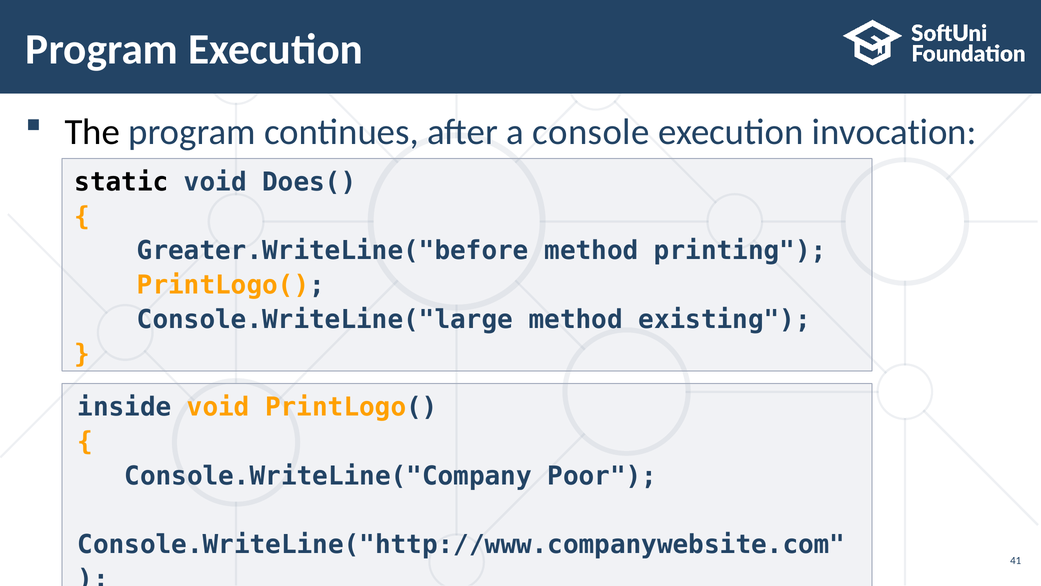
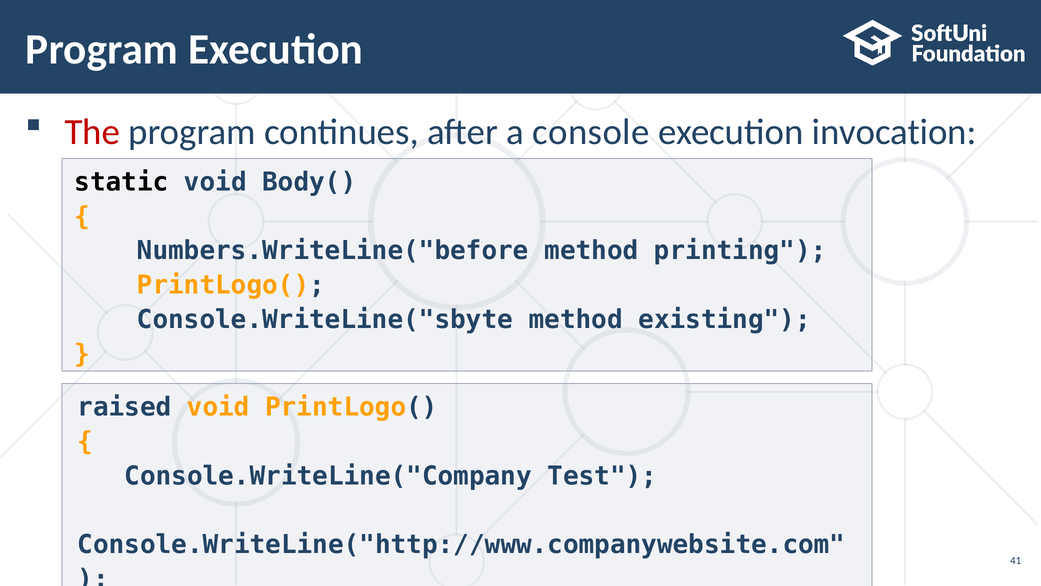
The colour: black -> red
Does(: Does( -> Body(
Greater.WriteLine("before: Greater.WriteLine("before -> Numbers.WriteLine("before
Console.WriteLine("large: Console.WriteLine("large -> Console.WriteLine("sbyte
inside: inside -> raised
Poor: Poor -> Test
